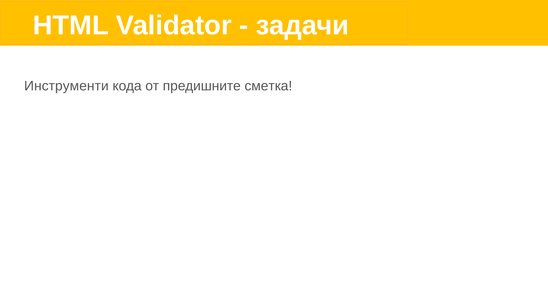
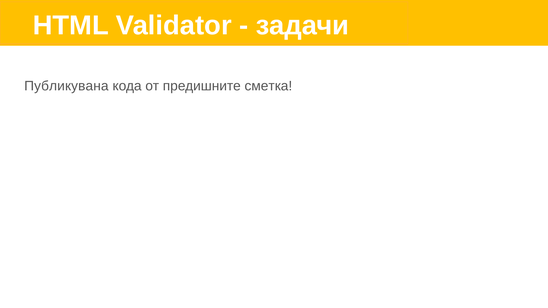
Инструменти: Инструменти -> Публикувана
